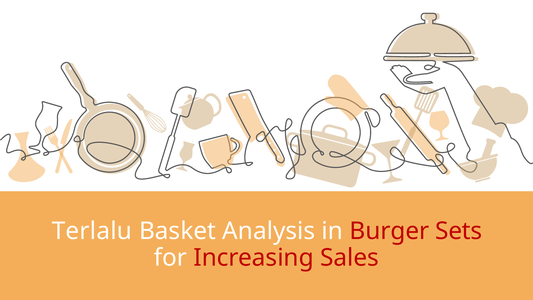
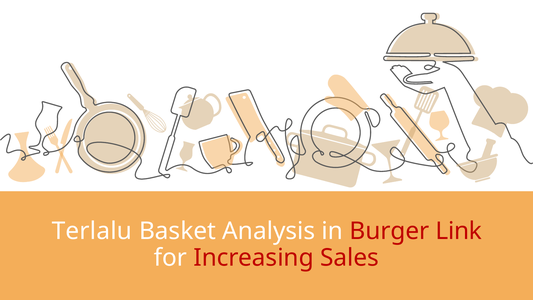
Sets: Sets -> Link
